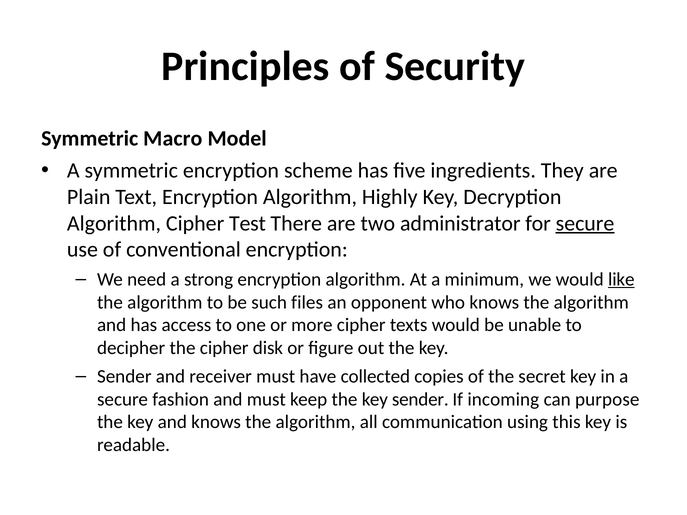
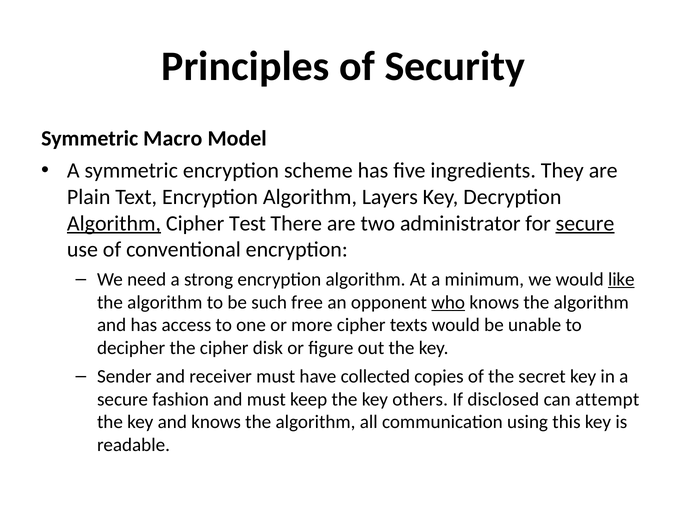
Highly: Highly -> Layers
Algorithm at (114, 223) underline: none -> present
files: files -> free
who underline: none -> present
key sender: sender -> others
incoming: incoming -> disclosed
purpose: purpose -> attempt
